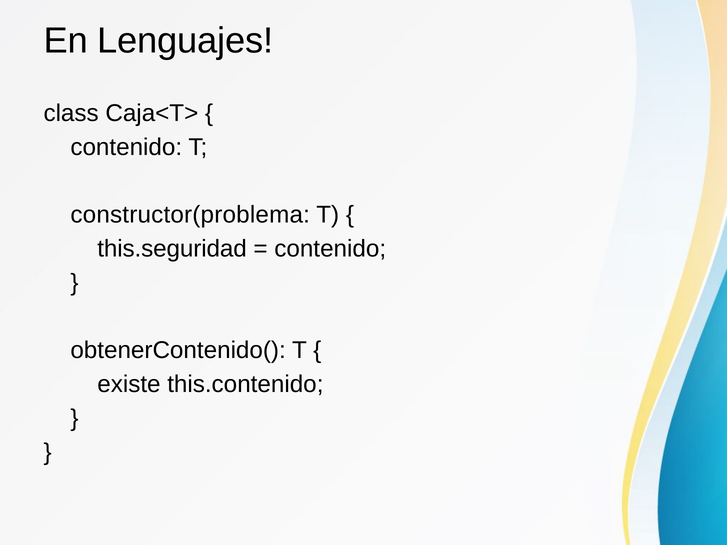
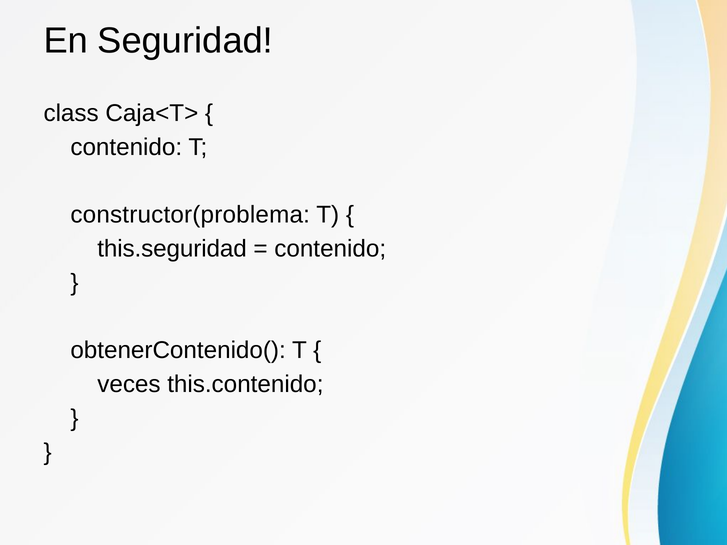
Lenguajes: Lenguajes -> Seguridad
existe: existe -> veces
